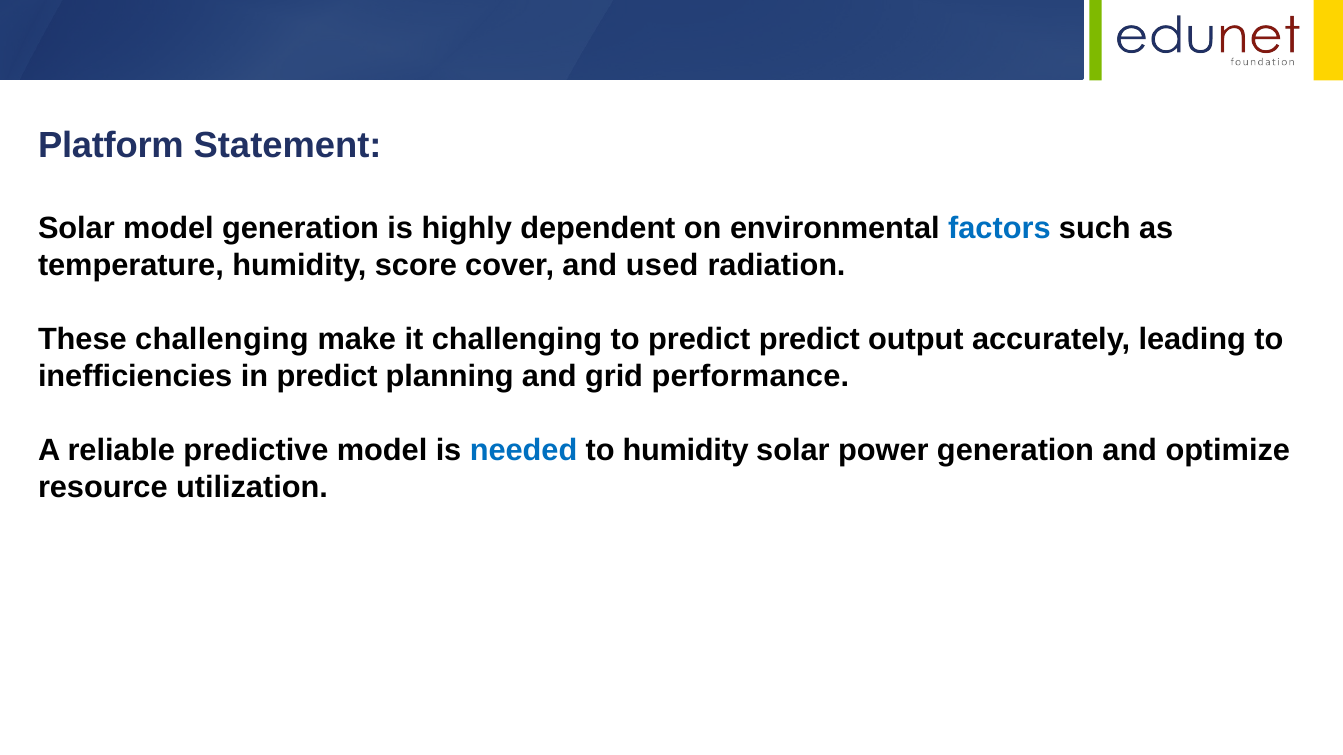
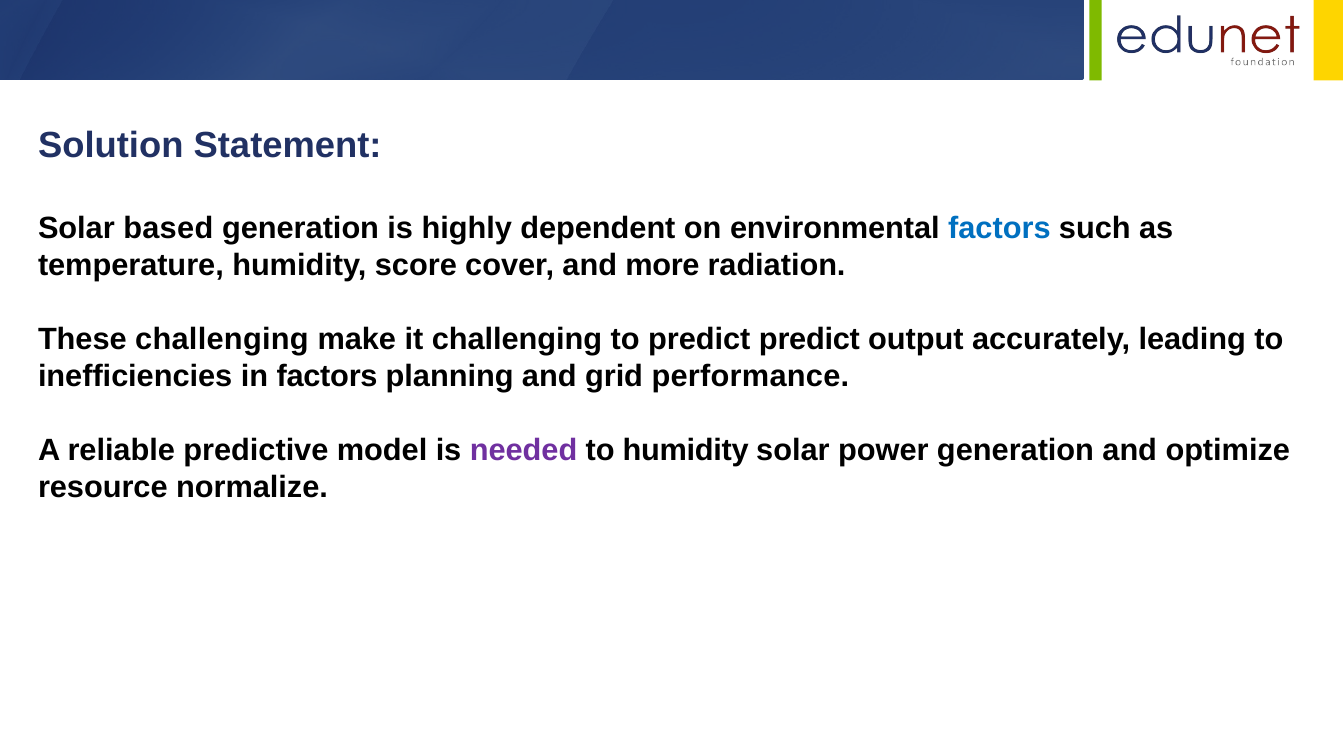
Platform: Platform -> Solution
Solar model: model -> based
used: used -> more
in predict: predict -> factors
needed colour: blue -> purple
utilization: utilization -> normalize
